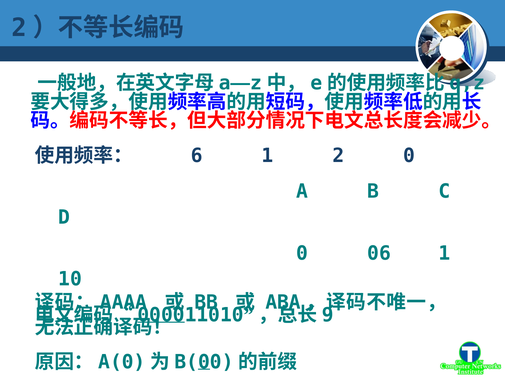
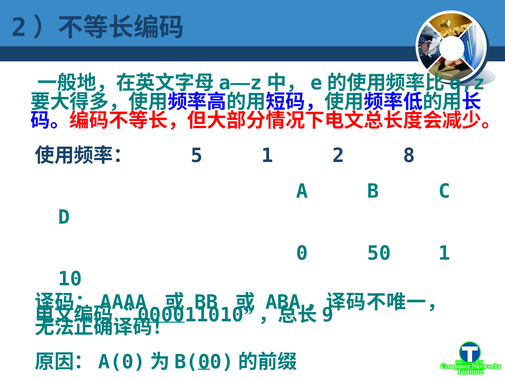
6: 6 -> 5
2 0: 0 -> 8
06: 06 -> 50
